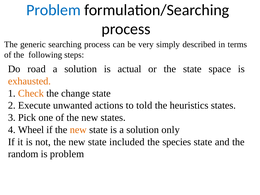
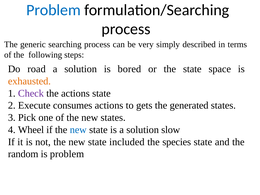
actual: actual -> bored
Check colour: orange -> purple
the change: change -> actions
unwanted: unwanted -> consumes
told: told -> gets
heuristics: heuristics -> generated
new at (78, 130) colour: orange -> blue
only: only -> slow
